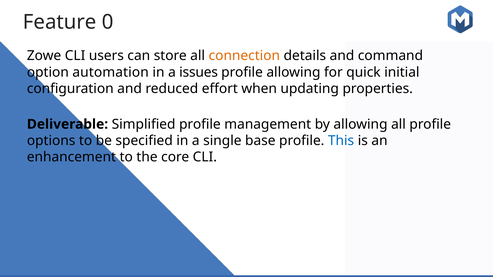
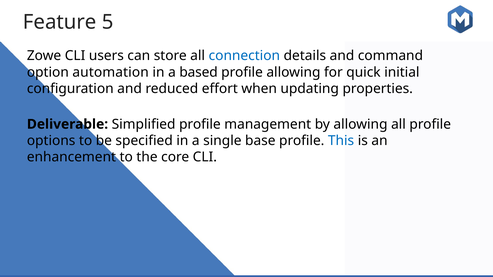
0: 0 -> 5
connection colour: orange -> blue
issues: issues -> based
